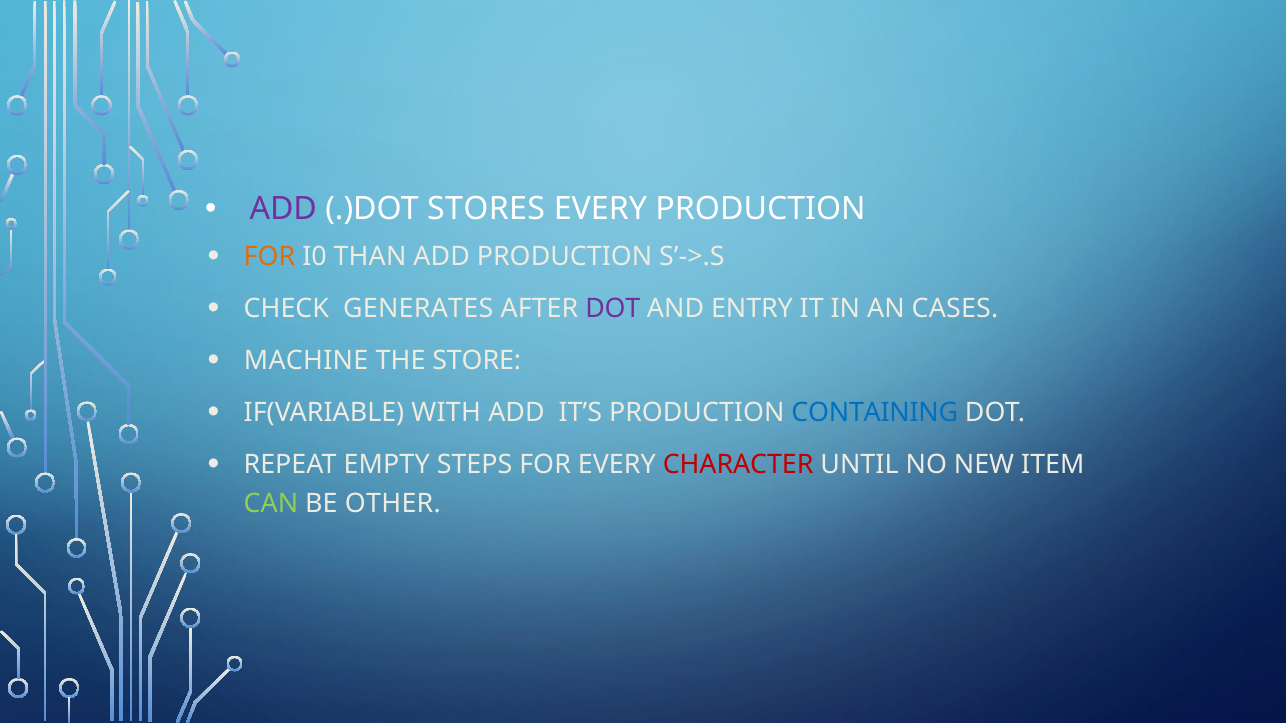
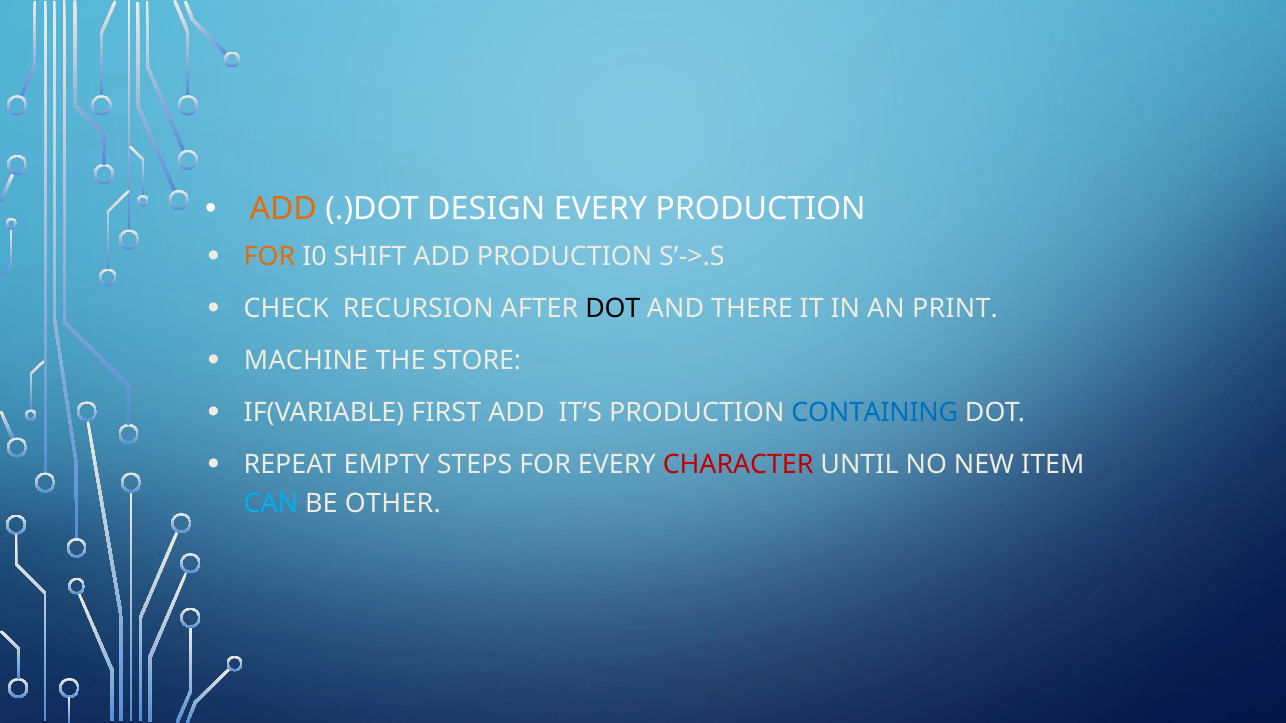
ADD at (283, 209) colour: purple -> orange
STORES: STORES -> DESIGN
THAN: THAN -> SHIFT
GENERATES: GENERATES -> RECURSION
DOT at (613, 309) colour: purple -> black
ENTRY: ENTRY -> THERE
CASES: CASES -> PRINT
WITH: WITH -> FIRST
CAN colour: light green -> light blue
